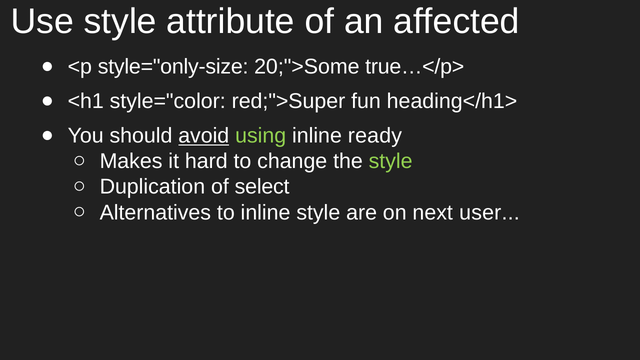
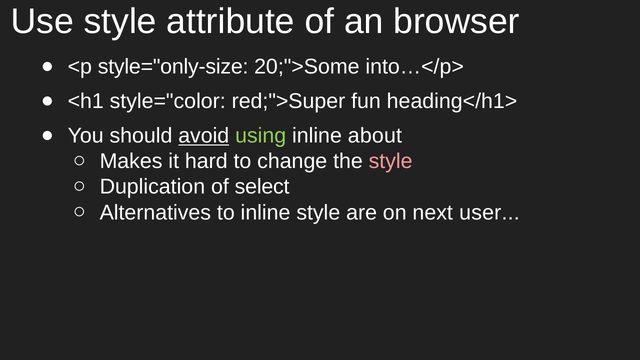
affected: affected -> browser
true…</p>: true…</p> -> into…</p>
ready: ready -> about
style at (391, 161) colour: light green -> pink
